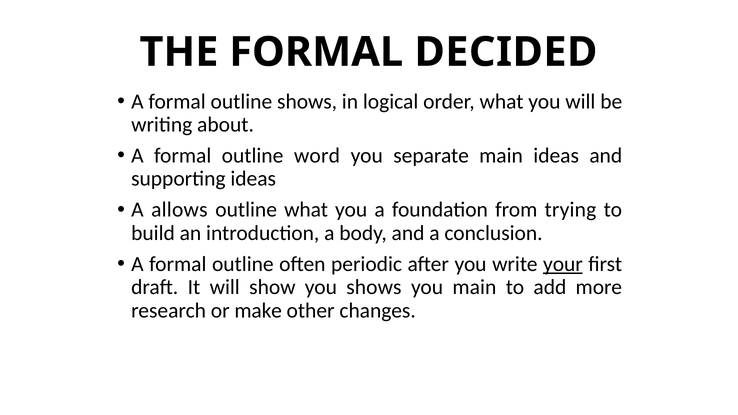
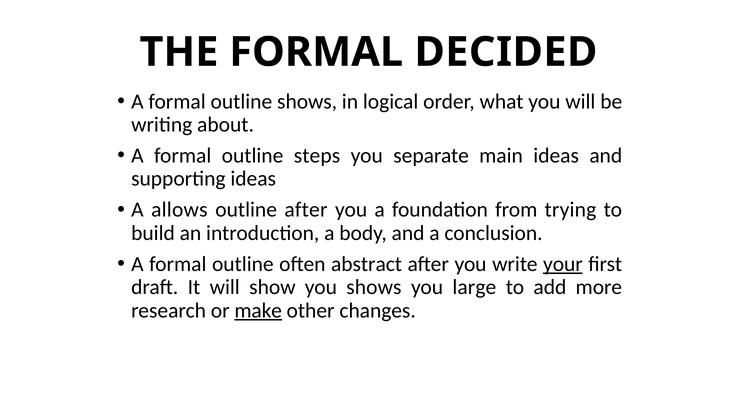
word: word -> steps
outline what: what -> after
periodic: periodic -> abstract
you main: main -> large
make underline: none -> present
